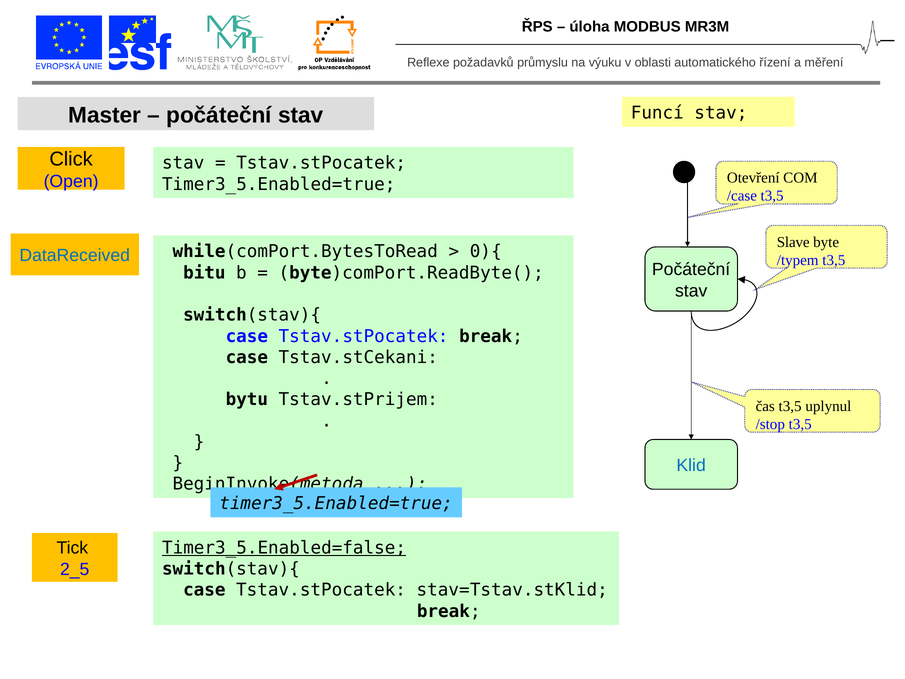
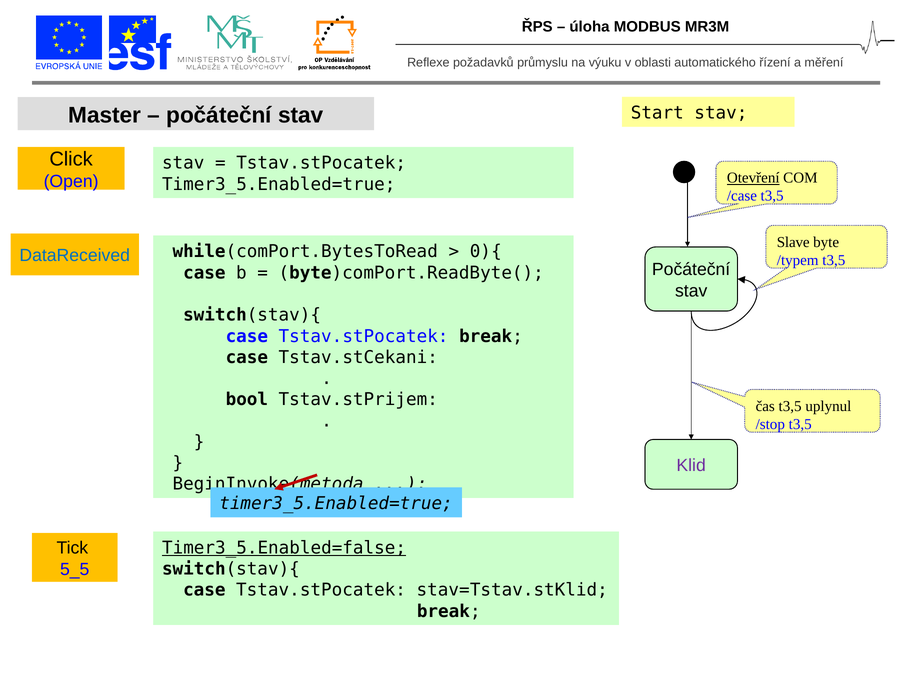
Funcí: Funcí -> Start
Otevření underline: none -> present
bitu at (204, 273): bitu -> case
bytu: bytu -> bool
Klid colour: blue -> purple
2_5: 2_5 -> 5_5
